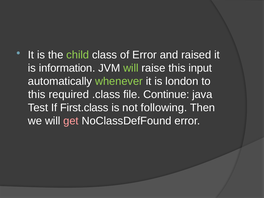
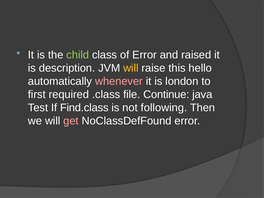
information: information -> description
will at (131, 68) colour: light green -> yellow
input: input -> hello
whenever colour: light green -> pink
this at (37, 94): this -> first
First.class: First.class -> Find.class
